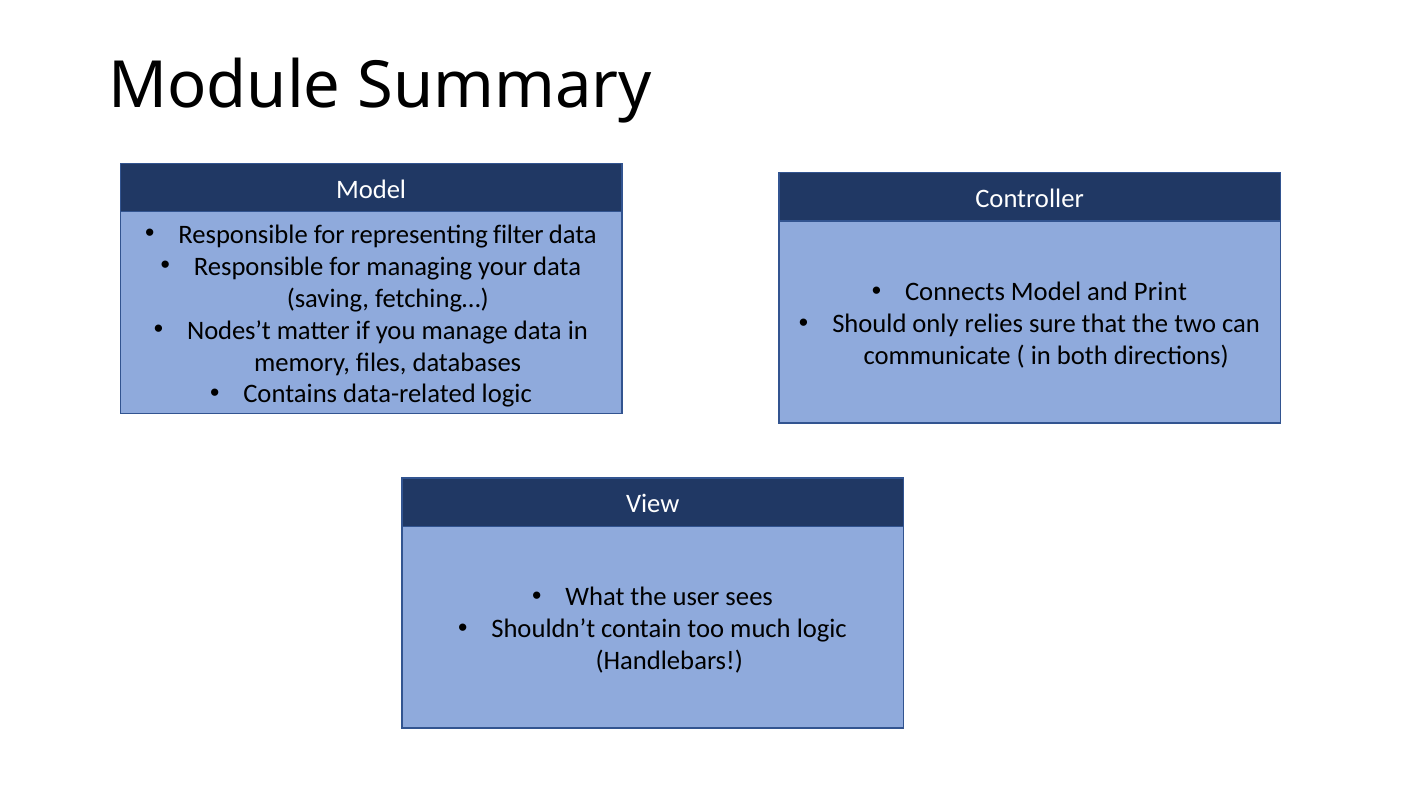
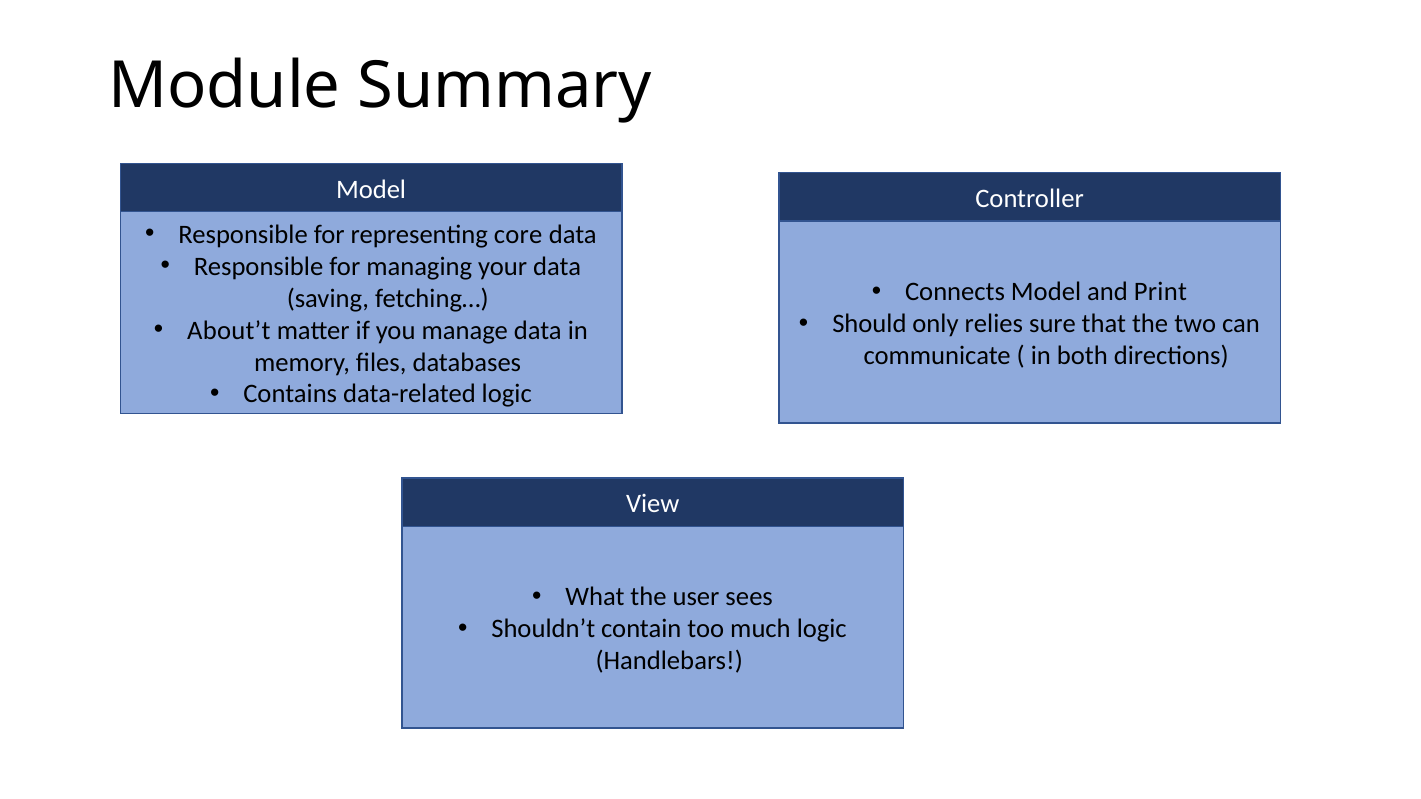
filter: filter -> core
Nodes’t: Nodes’t -> About’t
